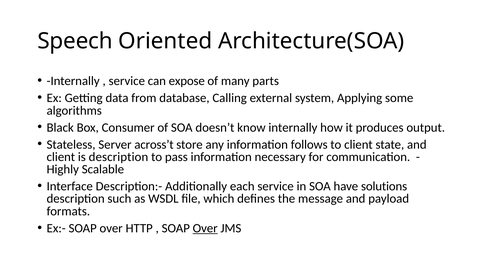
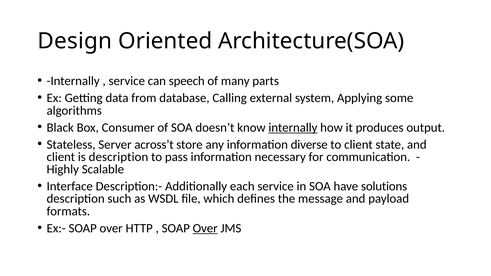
Speech: Speech -> Design
expose: expose -> speech
internally at (293, 128) underline: none -> present
follows: follows -> diverse
